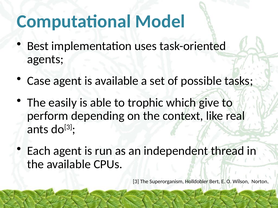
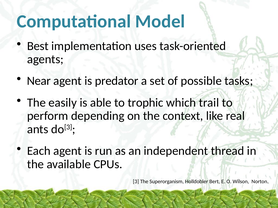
Case: Case -> Near
is available: available -> predator
give: give -> trail
